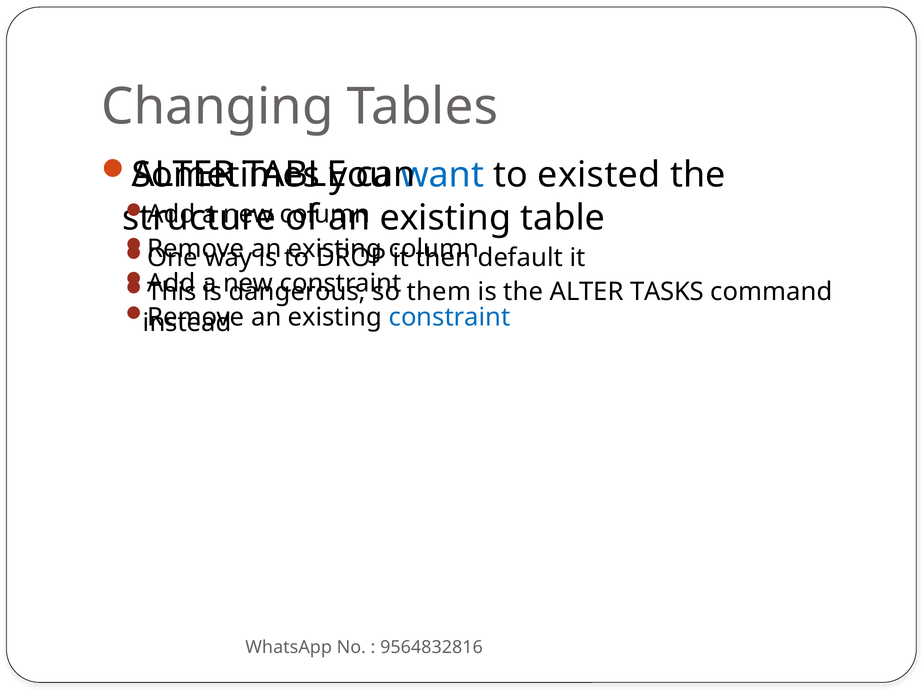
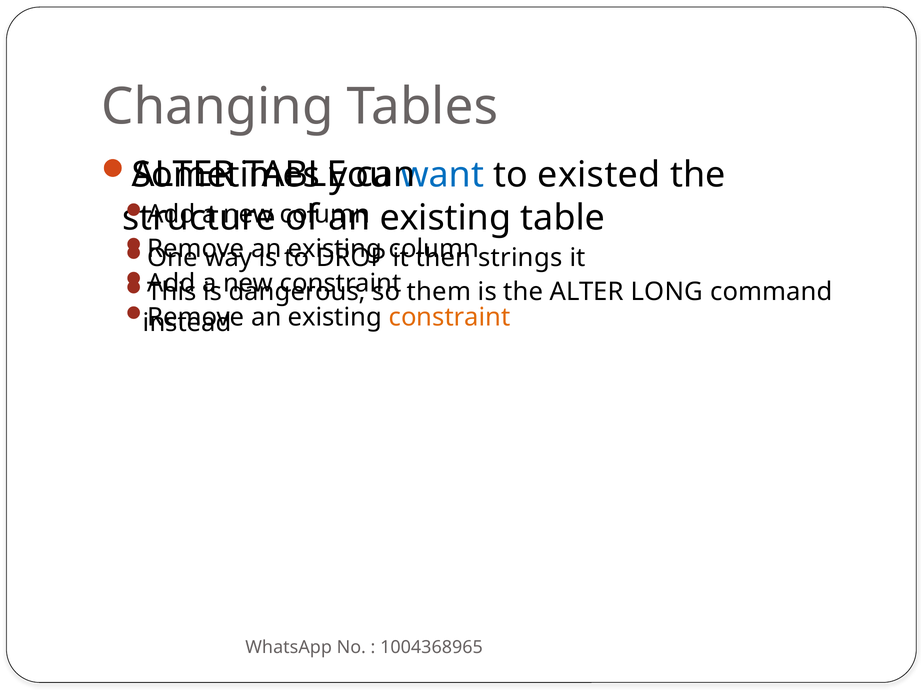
default: default -> strings
TASKS: TASKS -> LONG
constraint at (450, 318) colour: blue -> orange
9564832816: 9564832816 -> 1004368965
